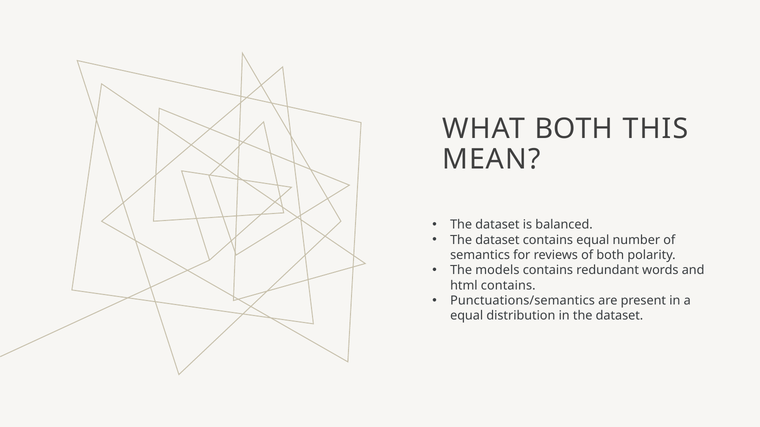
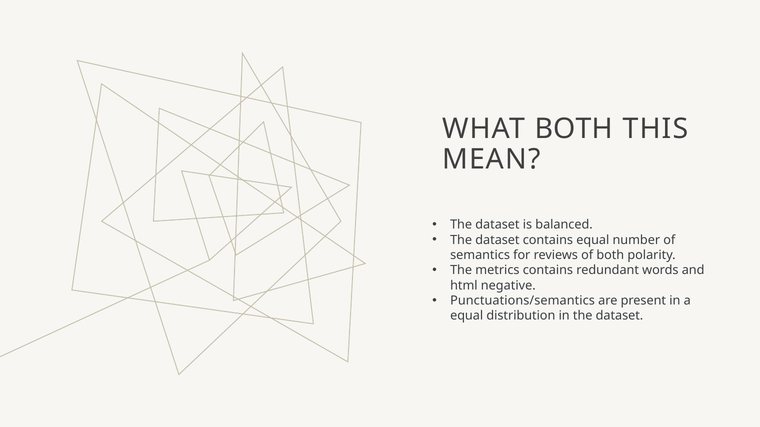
models: models -> metrics
html contains: contains -> negative
